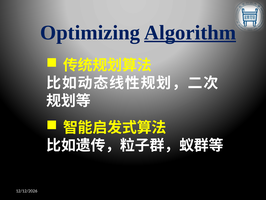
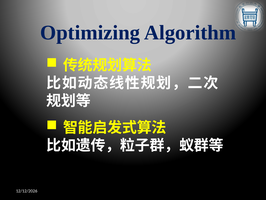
Algorithm underline: present -> none
